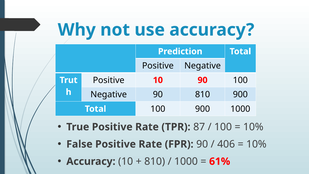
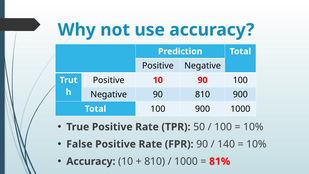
87: 87 -> 50
406: 406 -> 140
61%: 61% -> 81%
